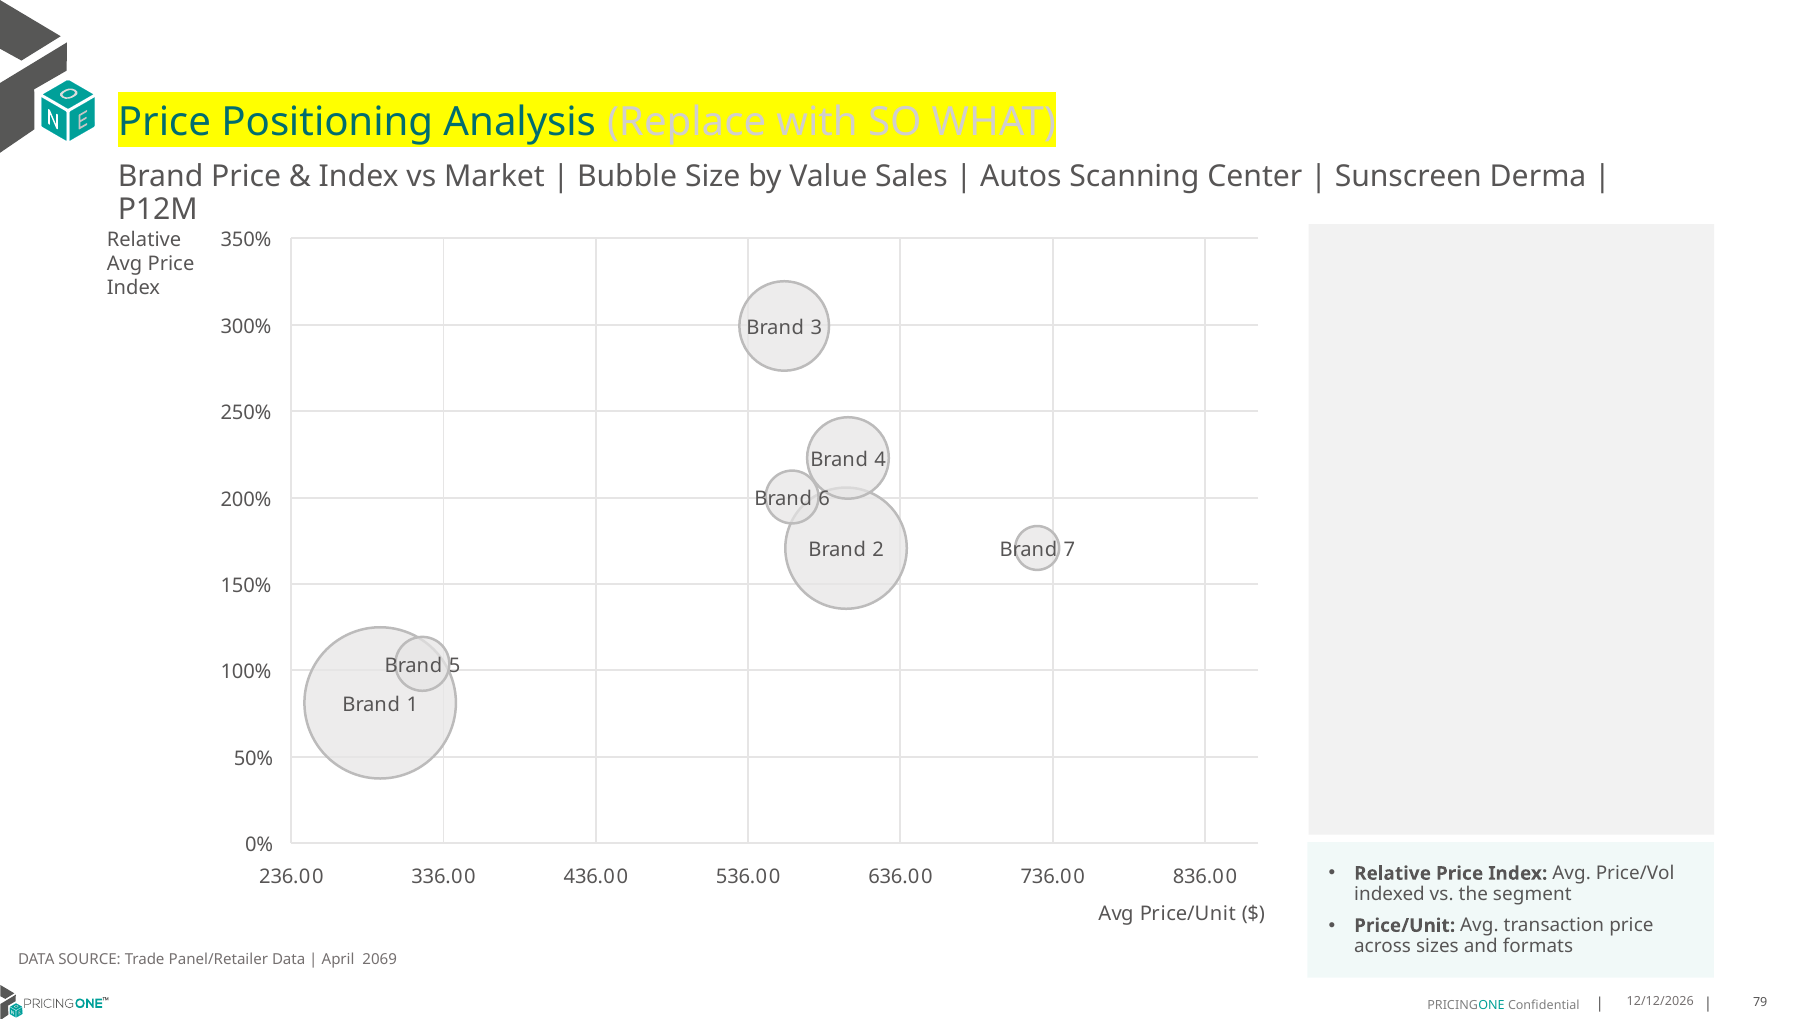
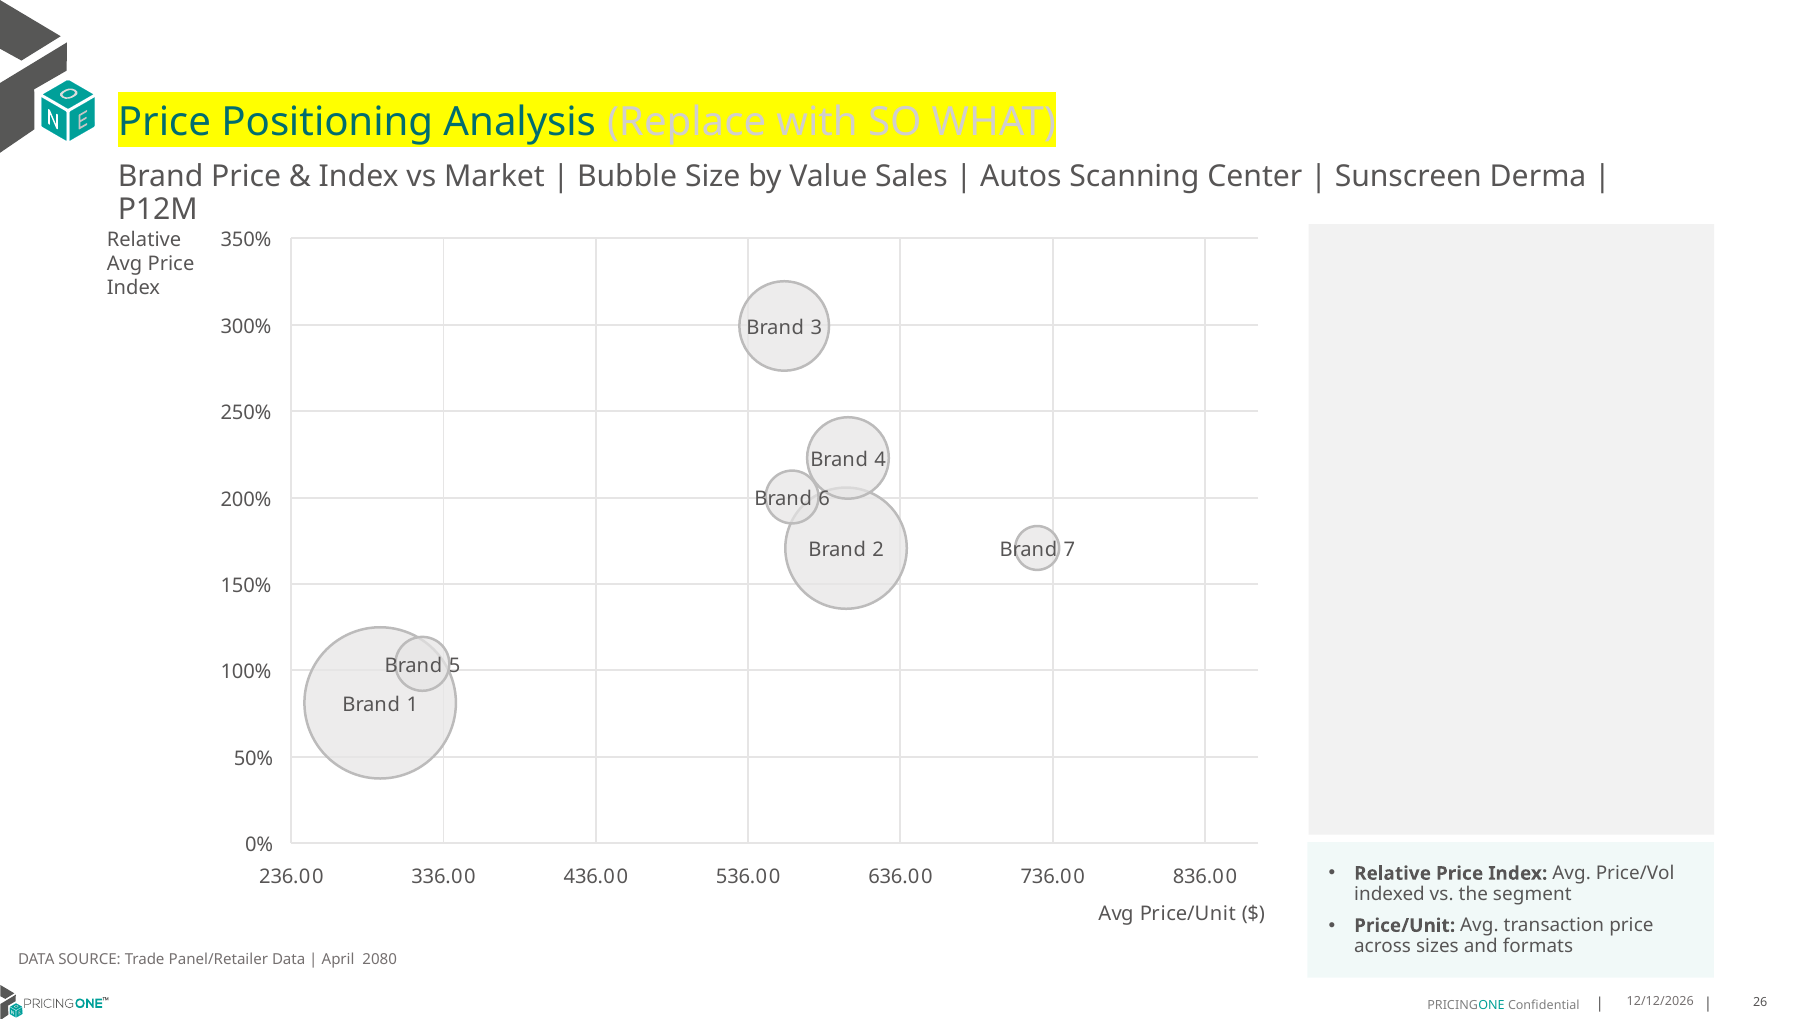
2069: 2069 -> 2080
79: 79 -> 26
